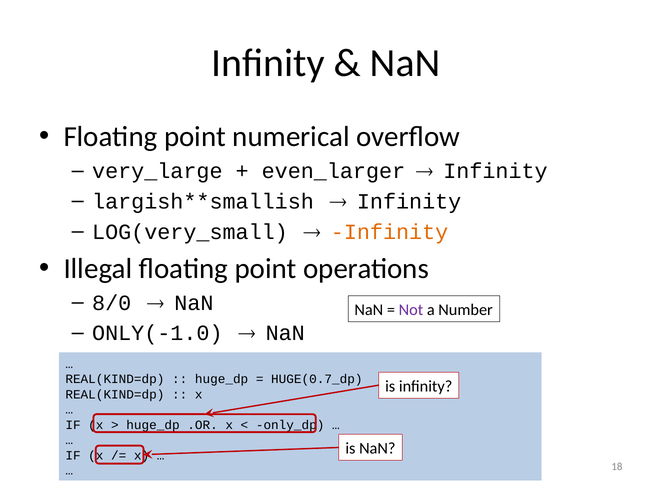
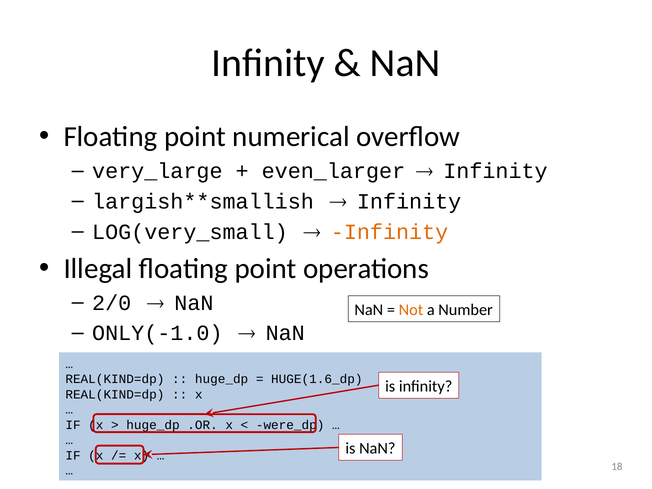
8/0: 8/0 -> 2/0
Not colour: purple -> orange
HUGE(0.7_dp: HUGE(0.7_dp -> HUGE(1.6_dp
only_dp: only_dp -> were_dp
